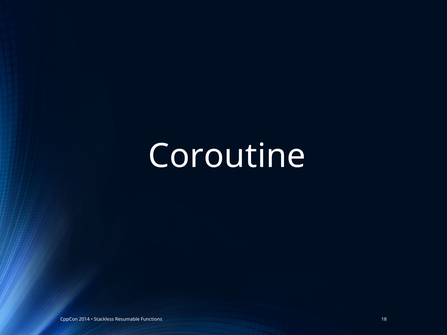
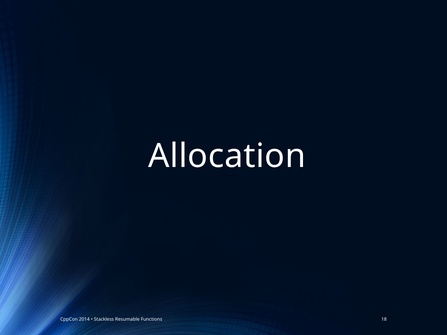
Coroutine: Coroutine -> Allocation
